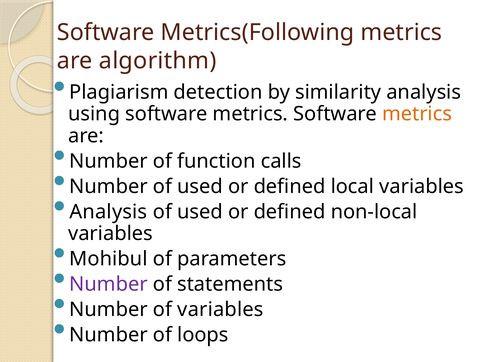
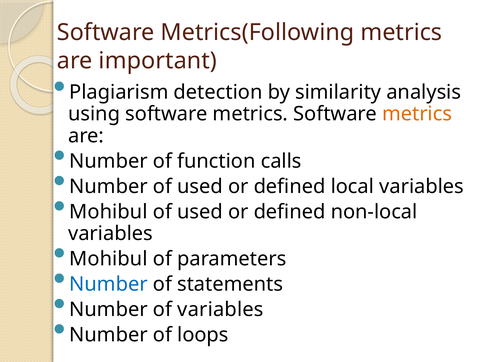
algorithm: algorithm -> important
Analysis at (108, 211): Analysis -> Mohibul
Number at (109, 284) colour: purple -> blue
